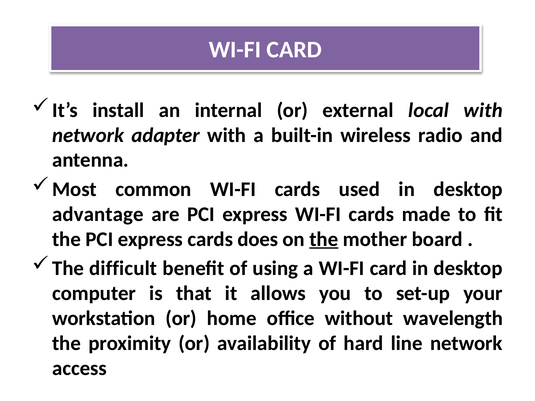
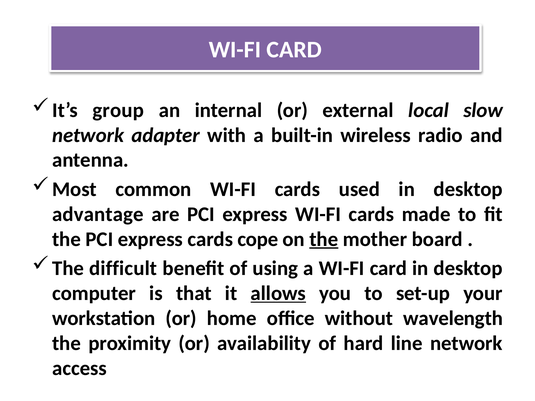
install: install -> group
local with: with -> slow
does: does -> cope
allows underline: none -> present
